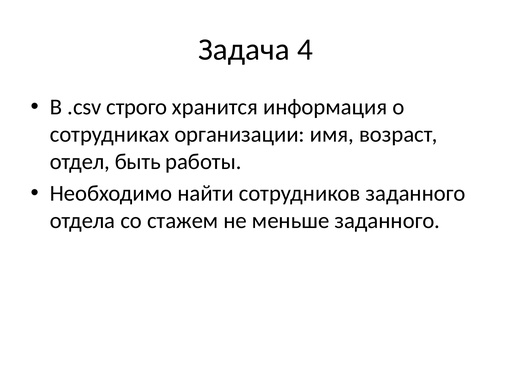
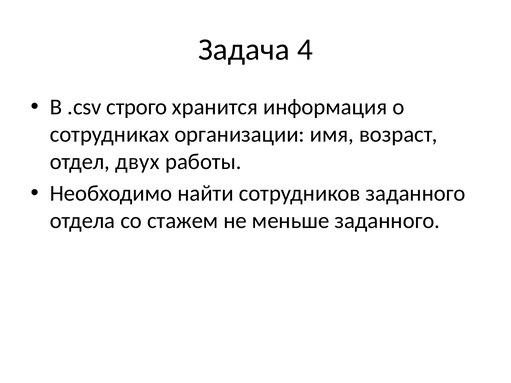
быть: быть -> двух
